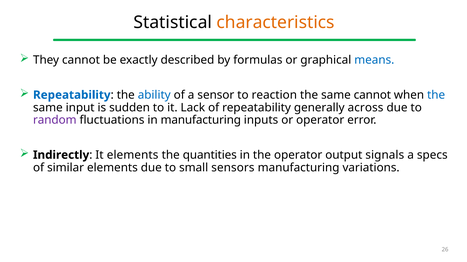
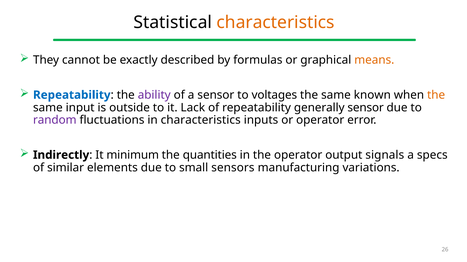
means colour: blue -> orange
ability colour: blue -> purple
reaction: reaction -> voltages
same cannot: cannot -> known
the at (436, 95) colour: blue -> orange
sudden: sudden -> outside
generally across: across -> sensor
in manufacturing: manufacturing -> characteristics
It elements: elements -> minimum
